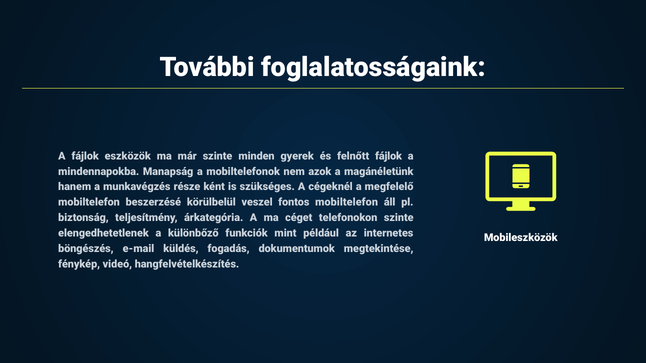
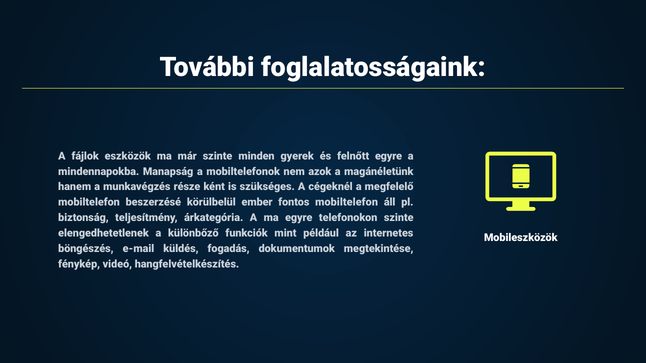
felnőtt fájlok: fájlok -> egyre
veszel: veszel -> ember
ma céget: céget -> egyre
